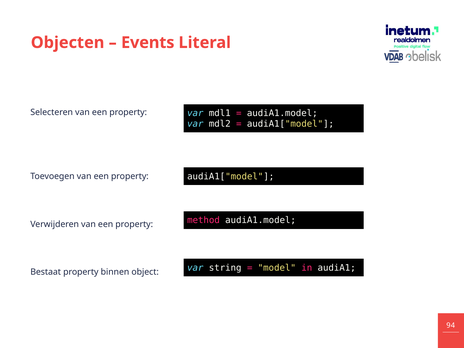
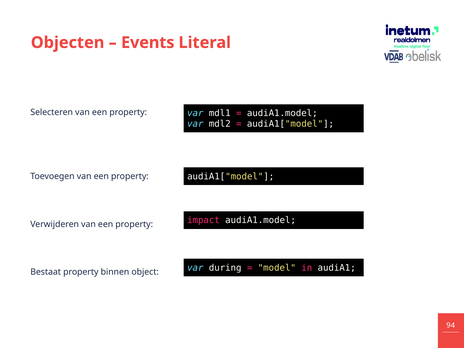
method: method -> impact
string: string -> during
